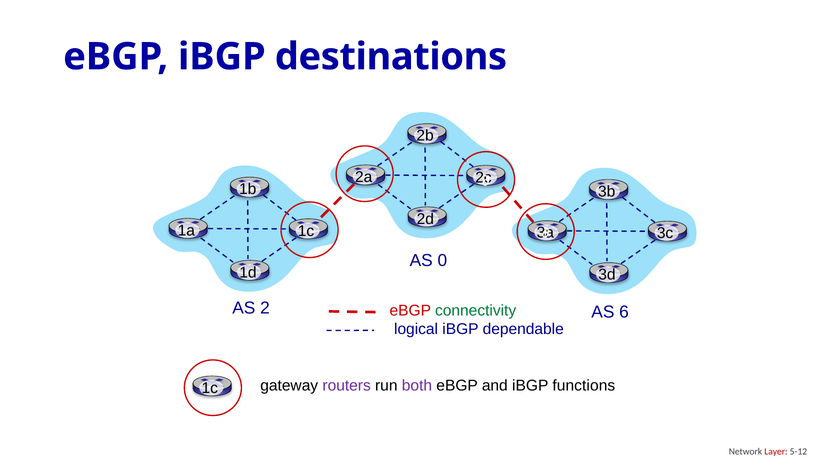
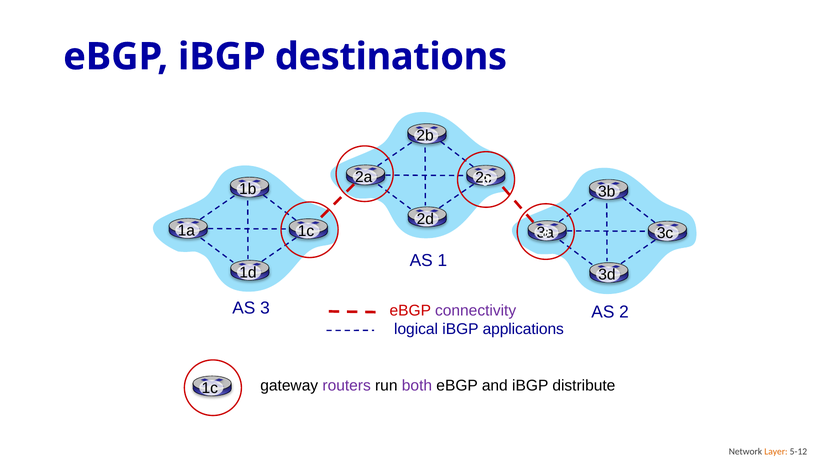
0: 0 -> 1
2: 2 -> 3
connectivity colour: green -> purple
6: 6 -> 2
dependable: dependable -> applications
functions: functions -> distribute
Layer colour: red -> orange
